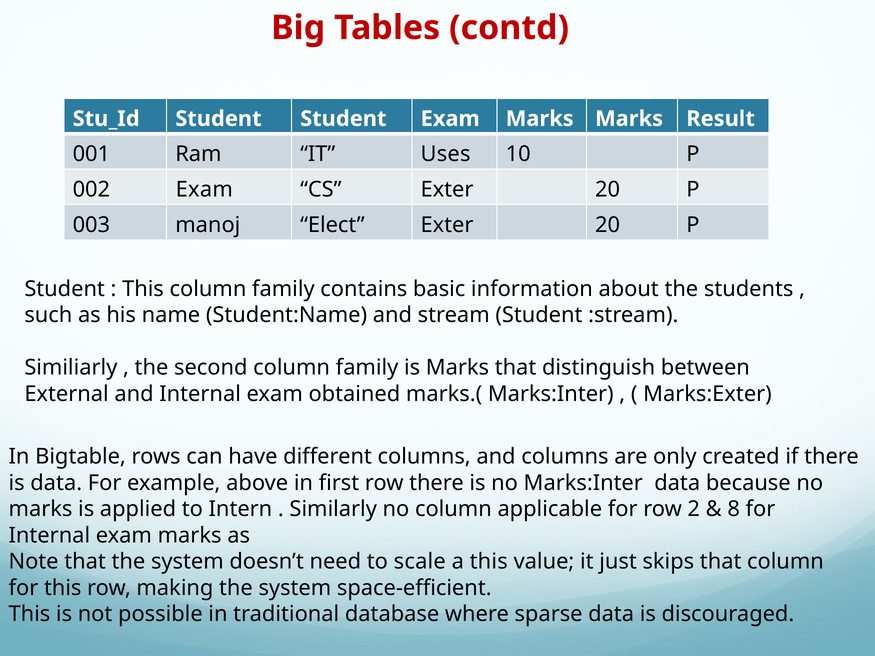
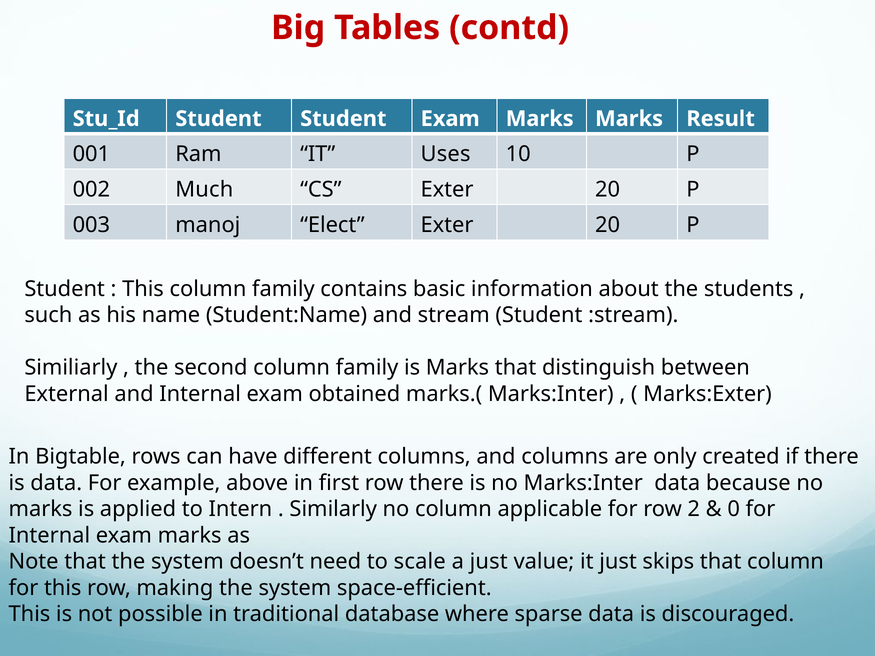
002 Exam: Exam -> Much
8: 8 -> 0
a this: this -> just
